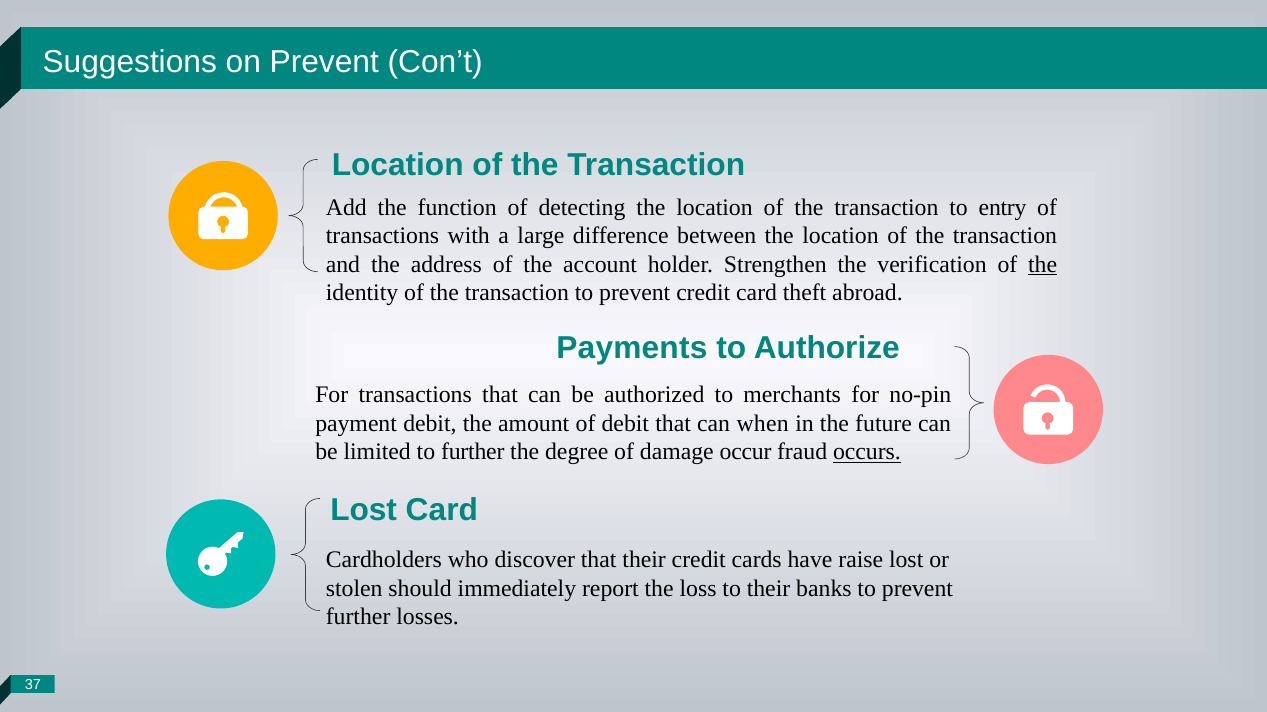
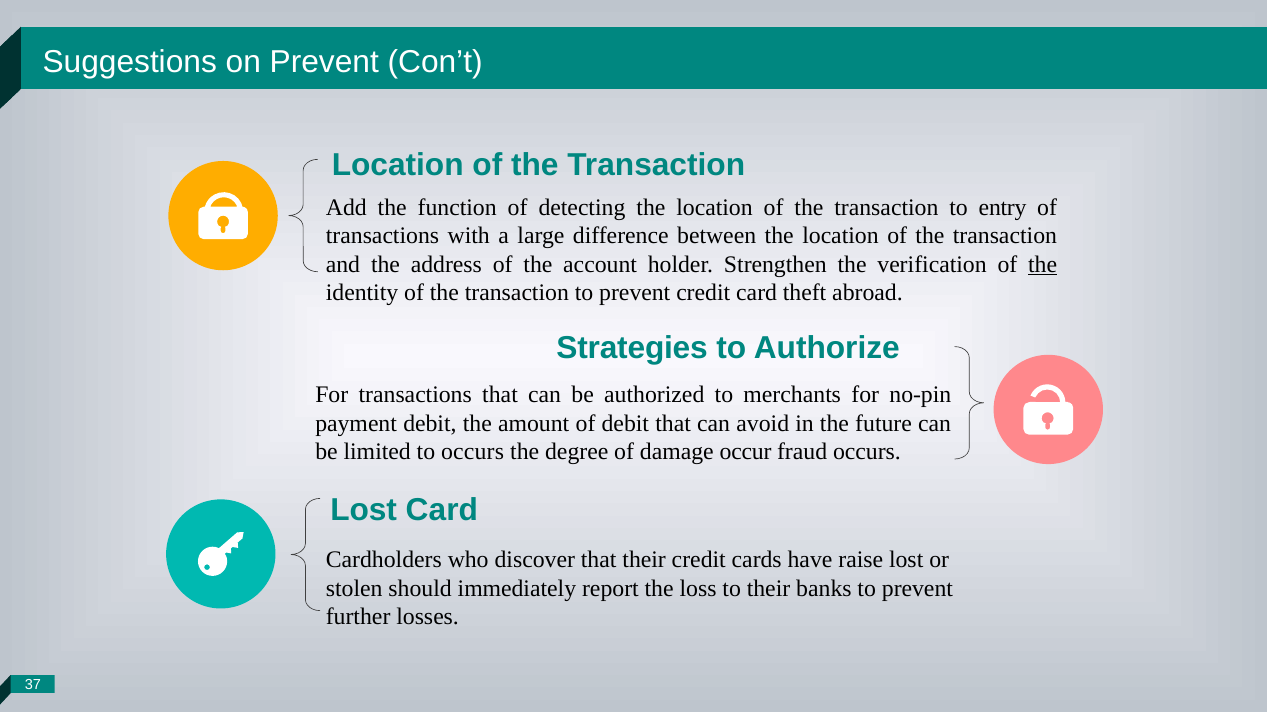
Payments: Payments -> Strategies
when: when -> avoid
to further: further -> occurs
occurs at (867, 453) underline: present -> none
